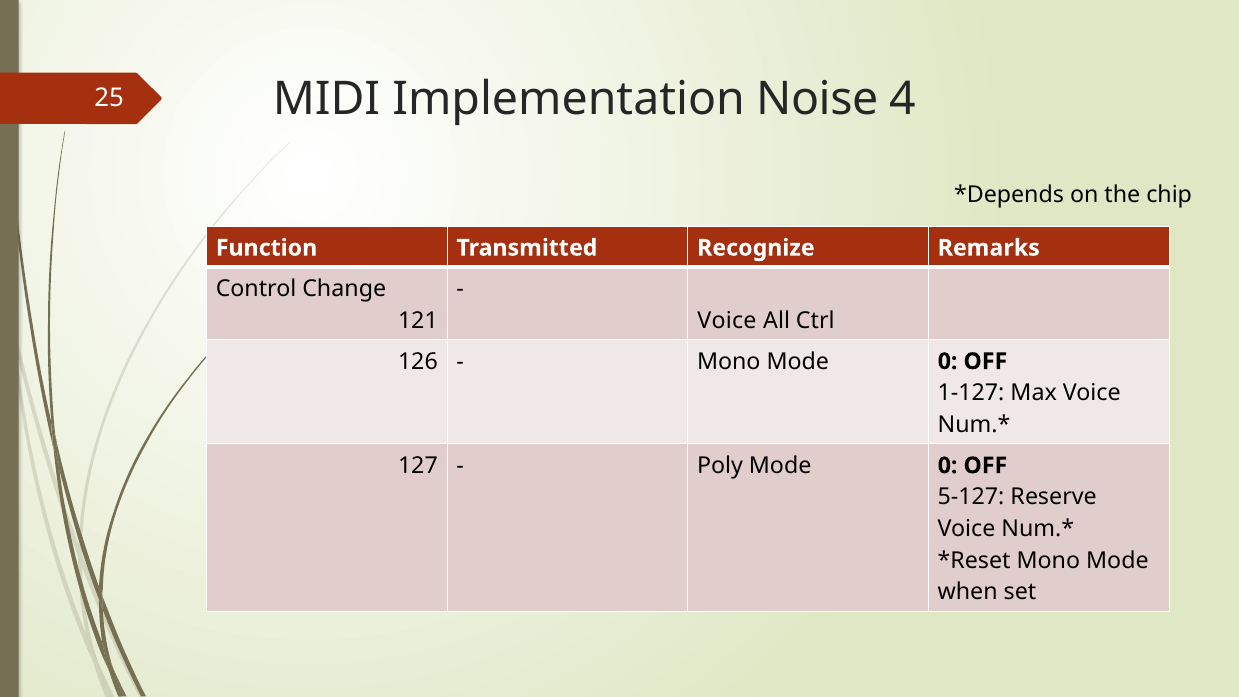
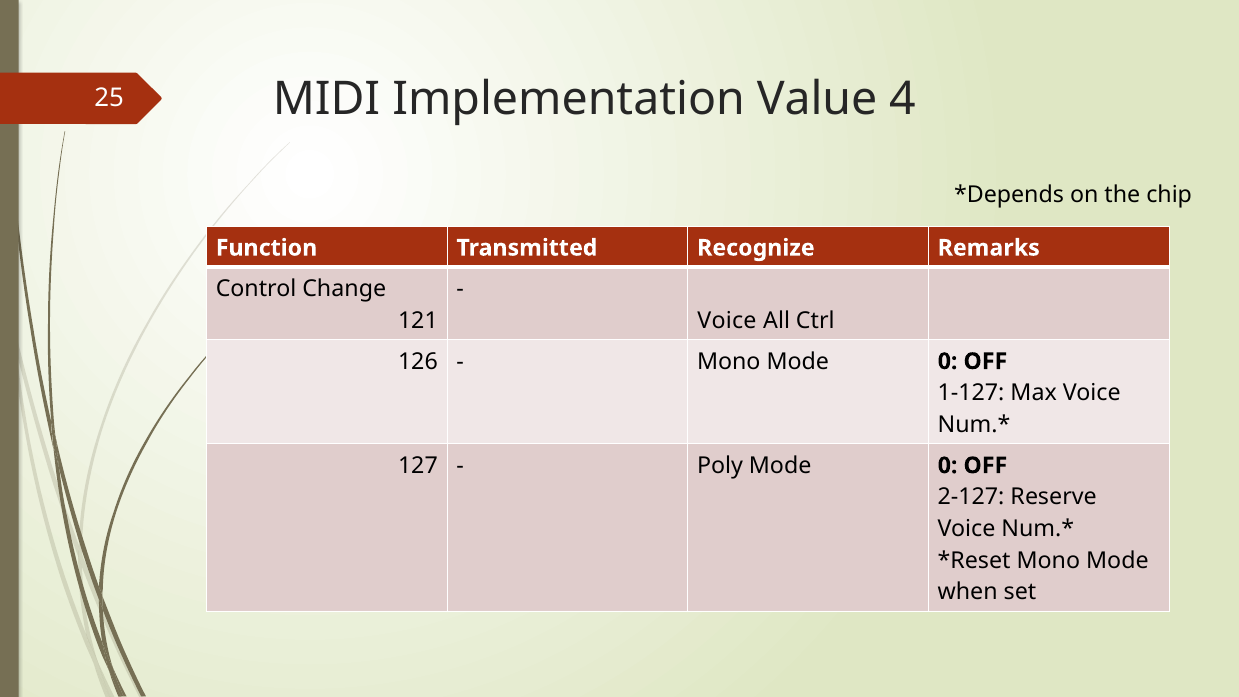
Noise: Noise -> Value
5-127: 5-127 -> 2-127
